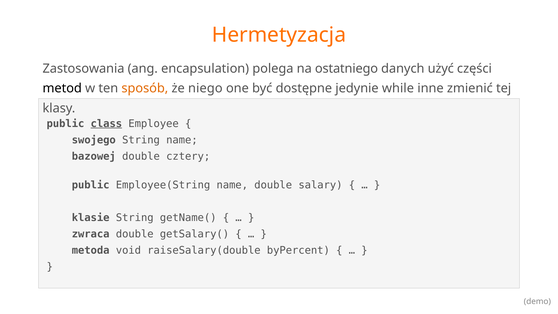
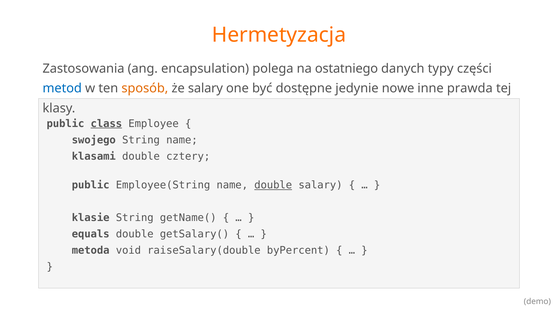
użyć: użyć -> typy
metod colour: black -> blue
że niego: niego -> salary
while: while -> nowe
zmienić: zmienić -> prawda
bazowej: bazowej -> klasami
double at (273, 185) underline: none -> present
zwraca: zwraca -> equals
